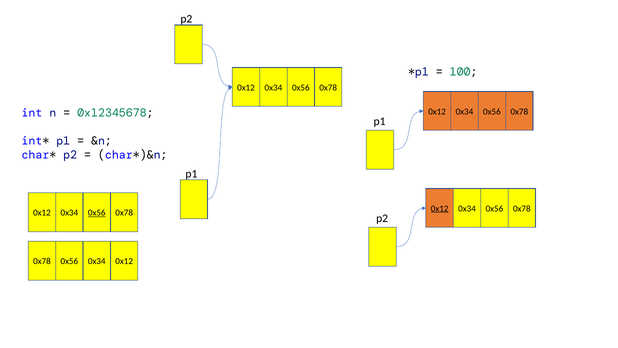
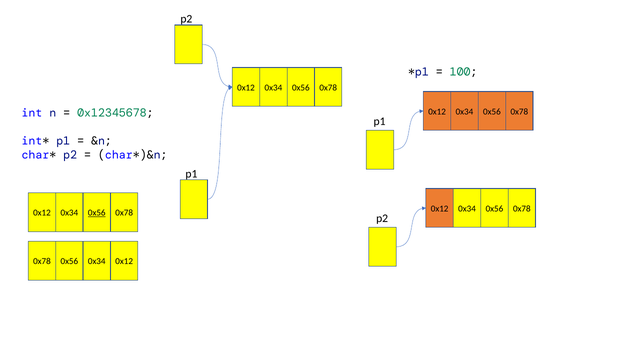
0x12 at (440, 208) underline: present -> none
